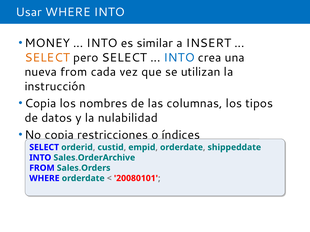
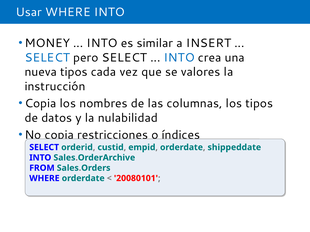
SELECT at (47, 58) colour: orange -> blue
nueva from: from -> tipos
utilizan: utilizan -> valores
